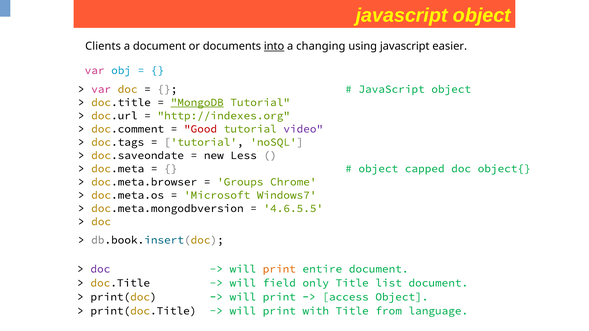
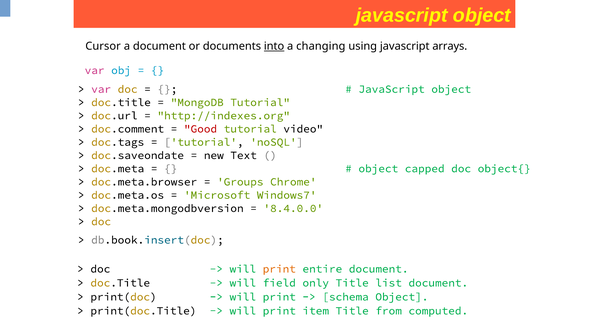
Clients: Clients -> Cursor
easier: easier -> arrays
MongoDB underline: present -> none
video colour: purple -> black
Less: Less -> Text
4.6.5.5: 4.6.5.5 -> 8.4.0.0
doc at (100, 269) colour: purple -> black
access: access -> schema
with: with -> item
language: language -> computed
